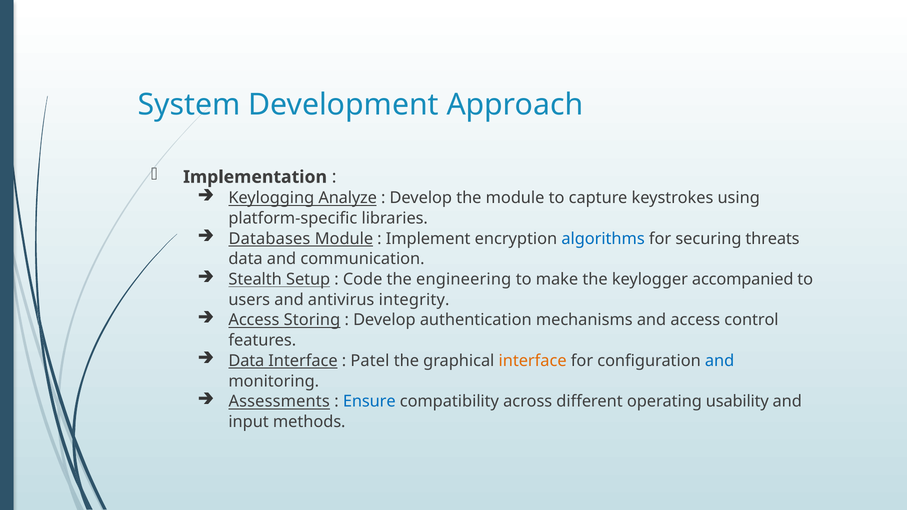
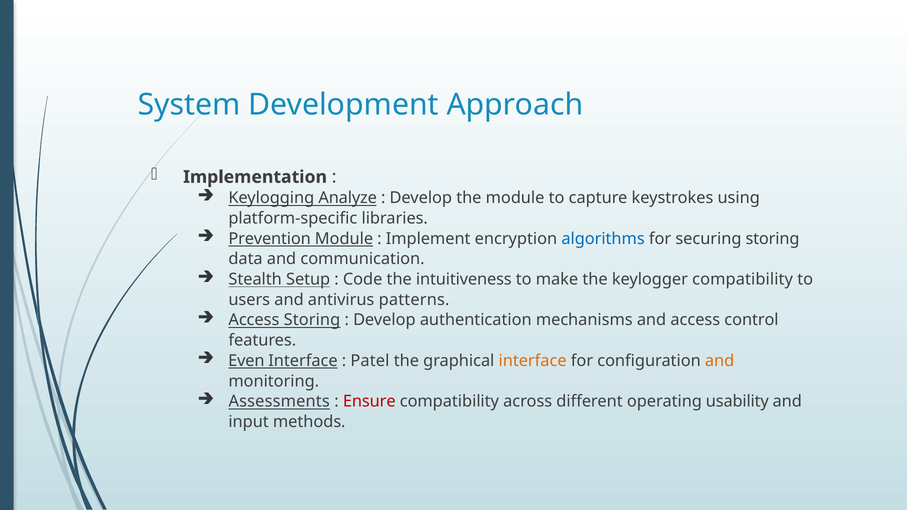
Databases: Databases -> Prevention
securing threats: threats -> storing
engineering: engineering -> intuitiveness
keylogger accompanied: accompanied -> compatibility
integrity: integrity -> patterns
Data at (246, 361): Data -> Even
and at (720, 361) colour: blue -> orange
Ensure colour: blue -> red
